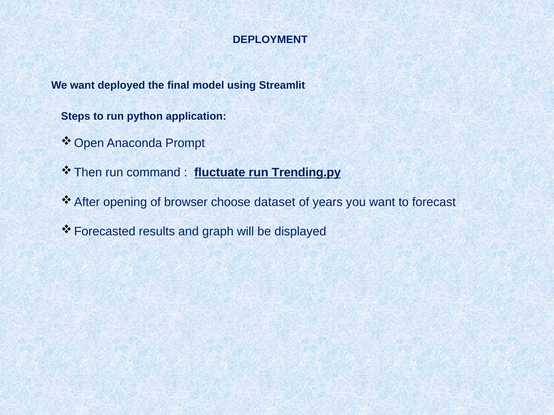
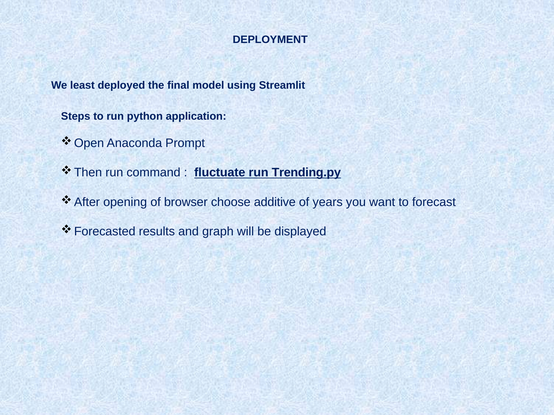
We want: want -> least
dataset: dataset -> additive
